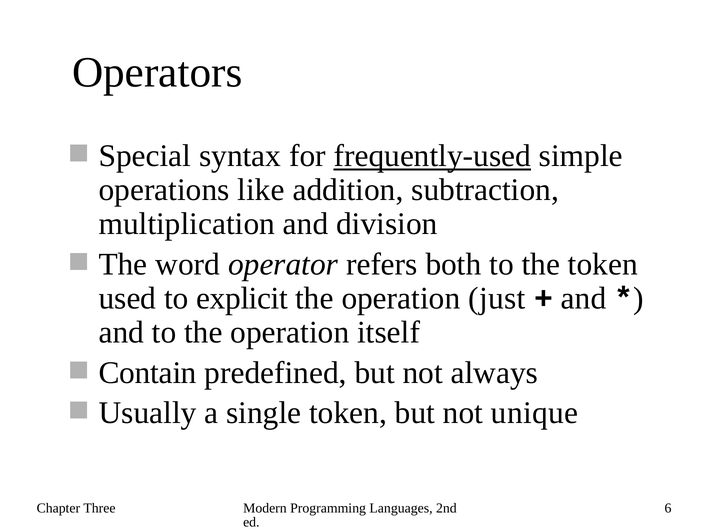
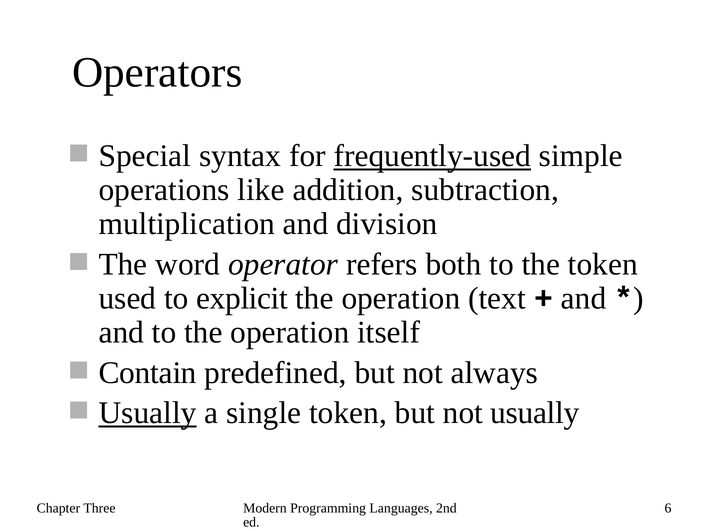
just: just -> text
Usually at (148, 413) underline: none -> present
not unique: unique -> usually
